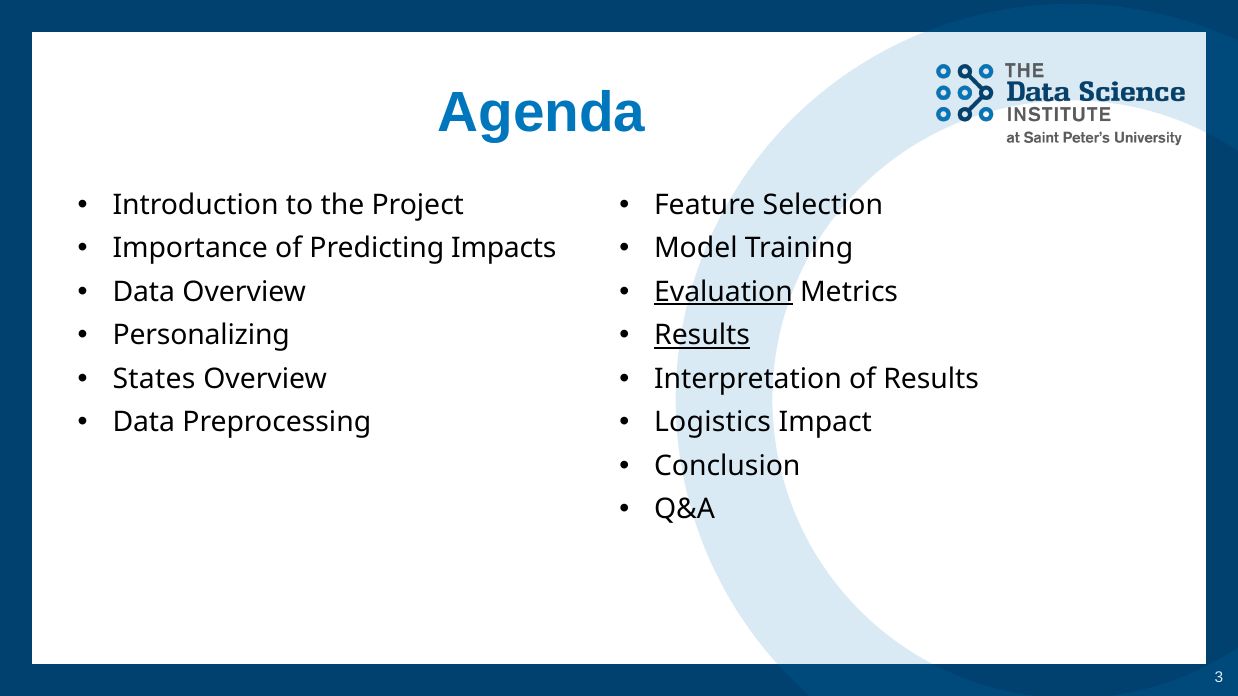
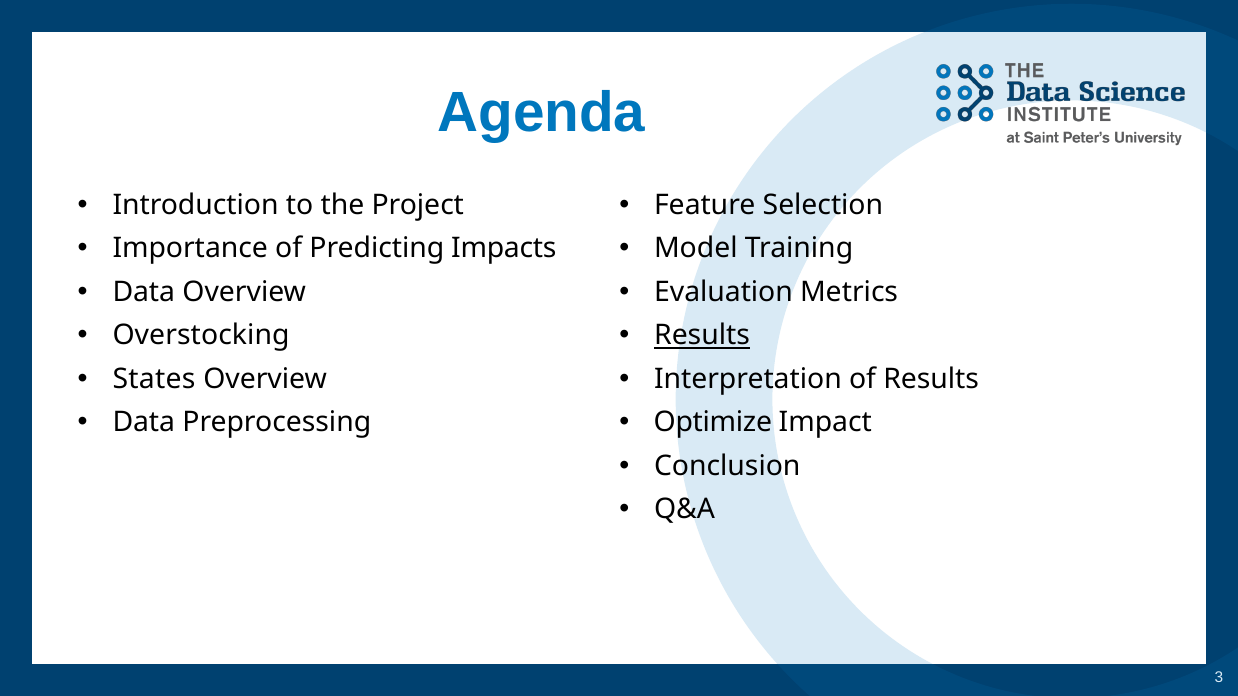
Evaluation underline: present -> none
Personalizing: Personalizing -> Overstocking
Logistics: Logistics -> Optimize
